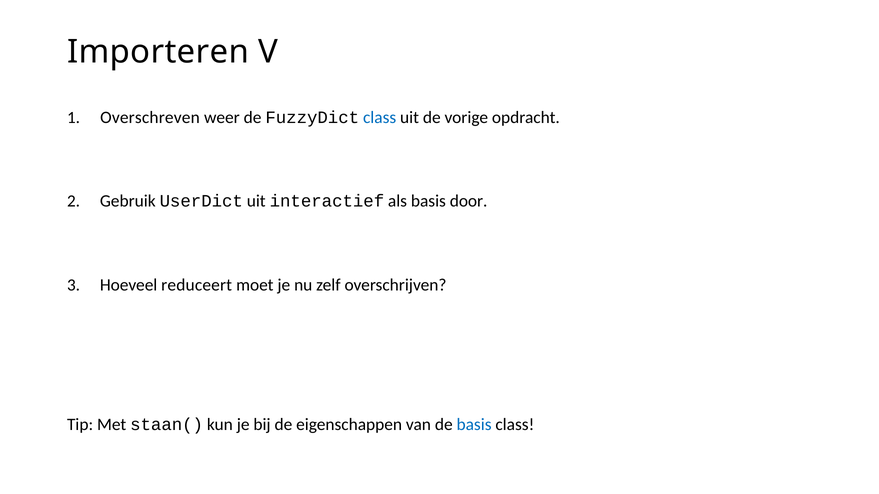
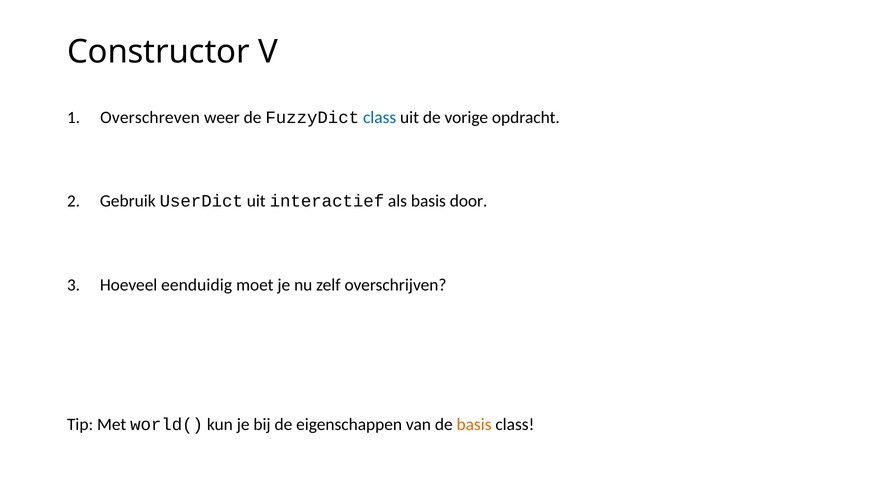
Importeren: Importeren -> Constructor
reduceert: reduceert -> eenduidig
staan(: staan( -> world(
basis at (474, 425) colour: blue -> orange
